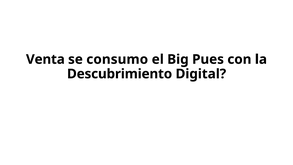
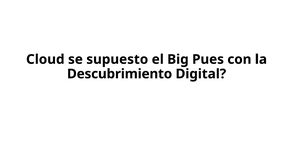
Venta: Venta -> Cloud
consumo: consumo -> supuesto
